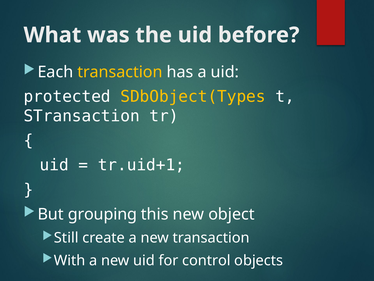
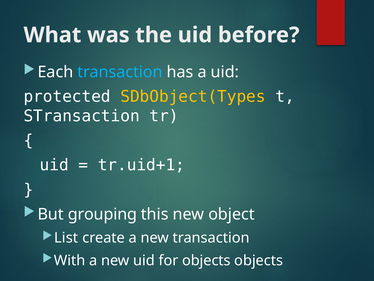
transaction at (120, 72) colour: yellow -> light blue
Still: Still -> List
for control: control -> objects
